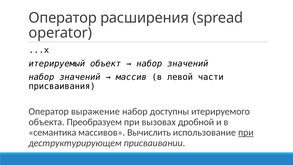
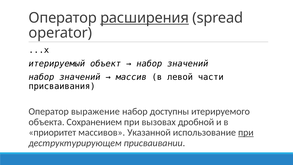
расширения underline: none -> present
Преобразуем: Преобразуем -> Сохранением
семантика: семантика -> приоритет
Вычислить: Вычислить -> Указанной
